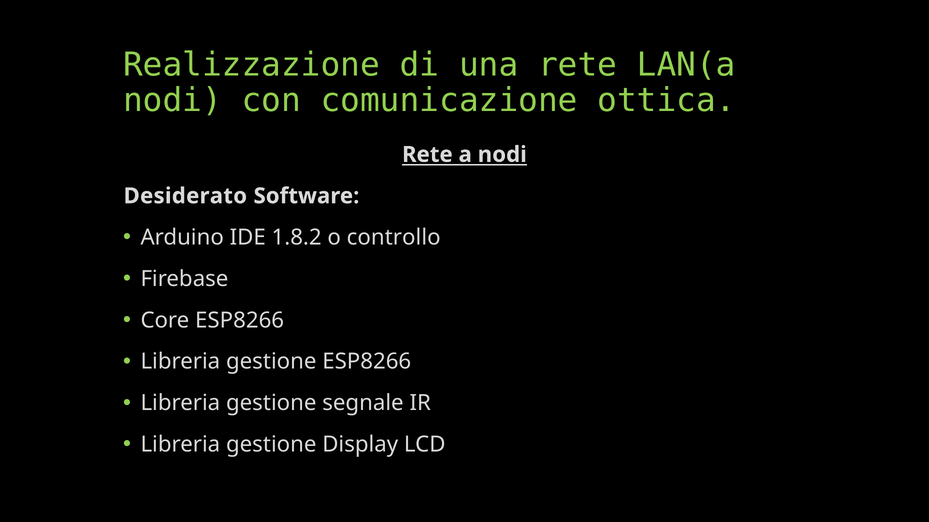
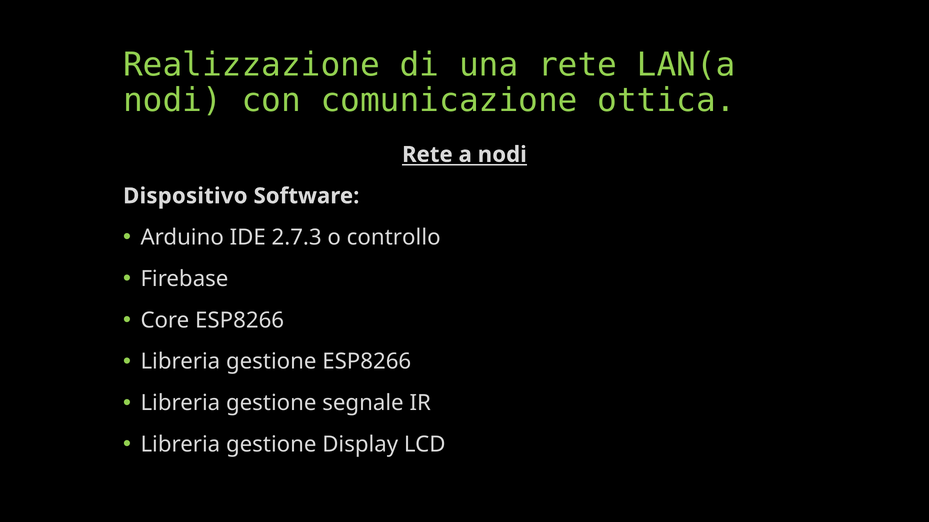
Desiderato: Desiderato -> Dispositivo
1.8.2: 1.8.2 -> 2.7.3
